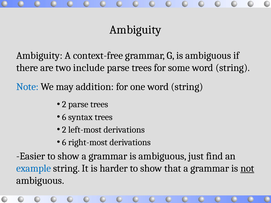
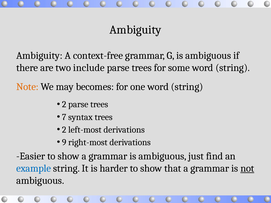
Note colour: blue -> orange
addition: addition -> becomes
6 at (64, 117): 6 -> 7
6 at (64, 142): 6 -> 9
